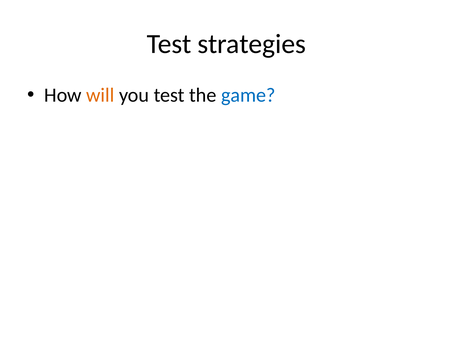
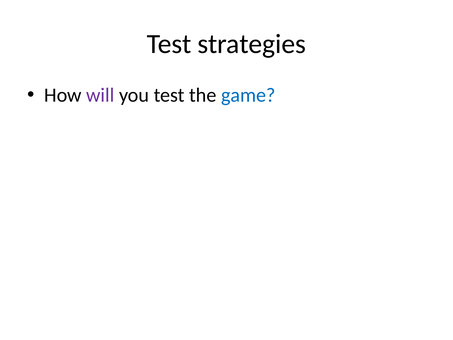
will colour: orange -> purple
